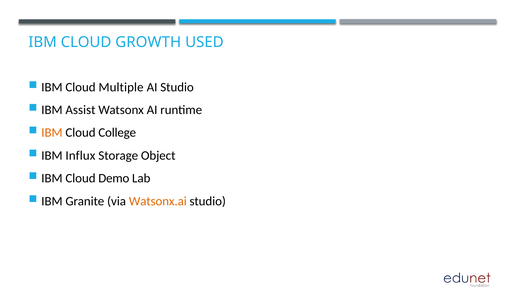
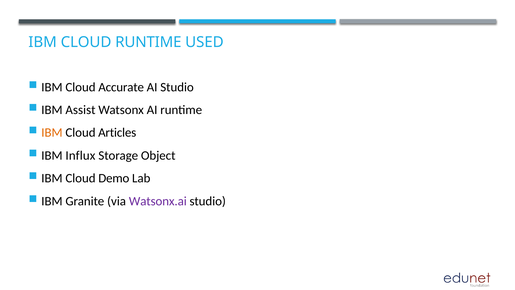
CLOUD GROWTH: GROWTH -> RUNTIME
Multiple: Multiple -> Accurate
College: College -> Articles
Watsonx.ai colour: orange -> purple
